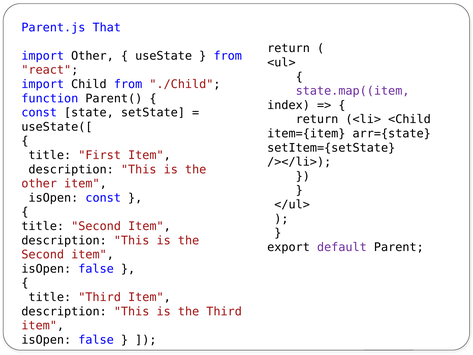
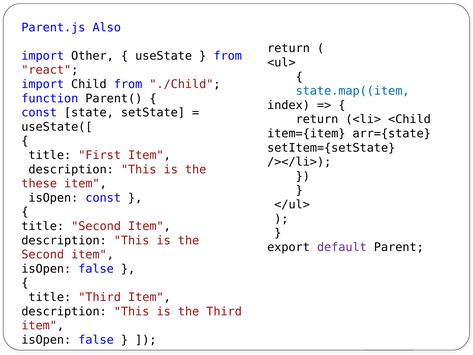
That: That -> Also
state.map((item colour: purple -> blue
other at (39, 184): other -> these
